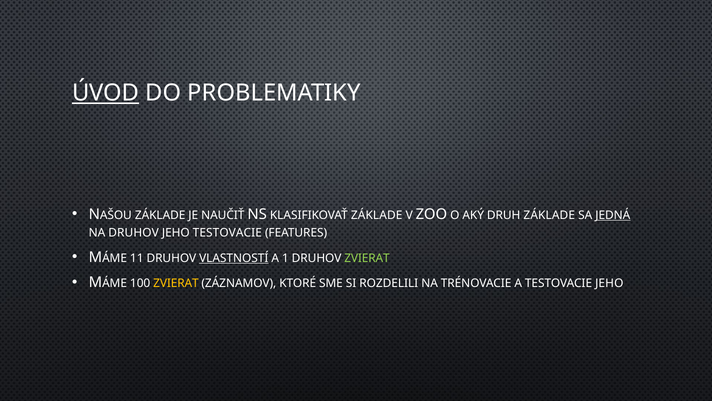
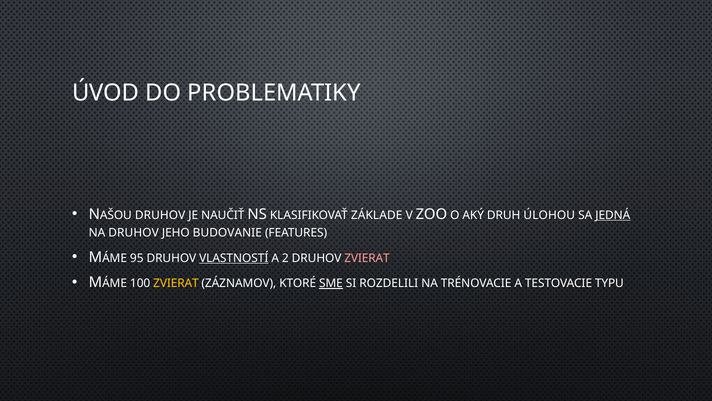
ÚVOD underline: present -> none
ZÁKLADE at (160, 215): ZÁKLADE -> DRUHOV
DRUH ZÁKLADE: ZÁKLADE -> ÚLOHOU
JEHO TESTOVACIE: TESTOVACIE -> BUDOVANIE
11: 11 -> 95
1: 1 -> 2
ZVIERAT at (367, 258) colour: light green -> pink
SME underline: none -> present
TESTOVACIE JEHO: JEHO -> TYPU
